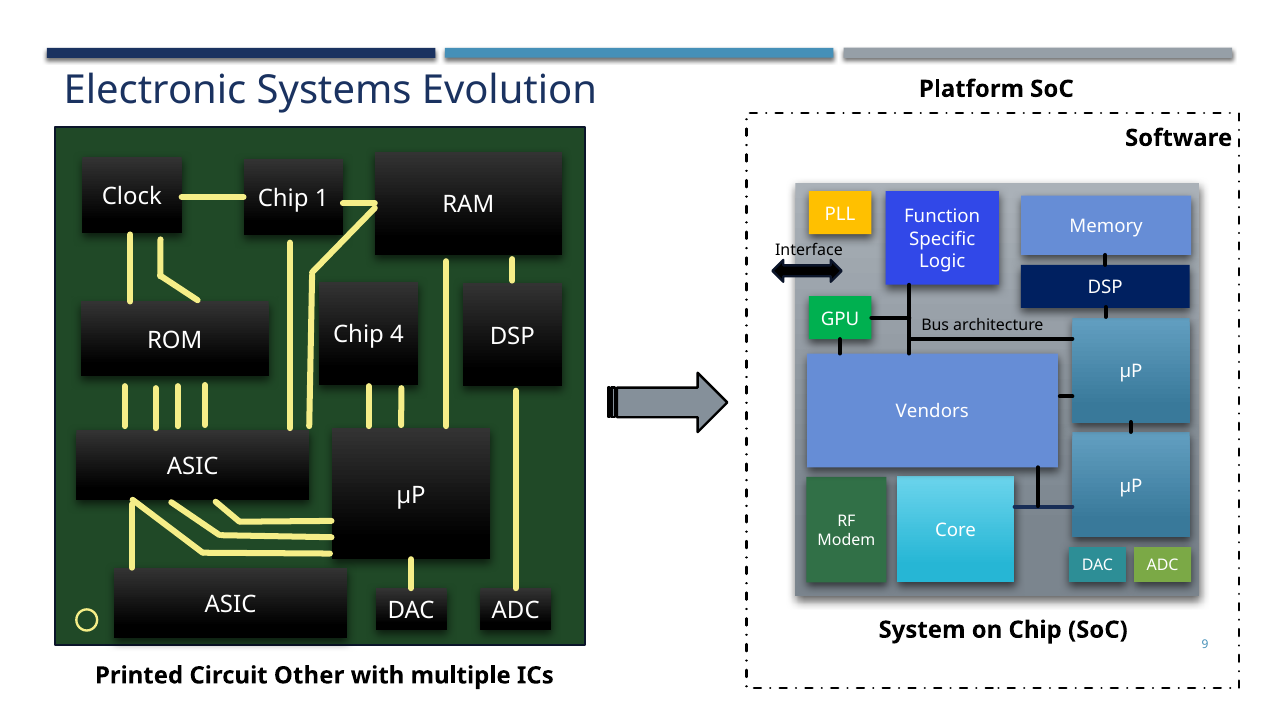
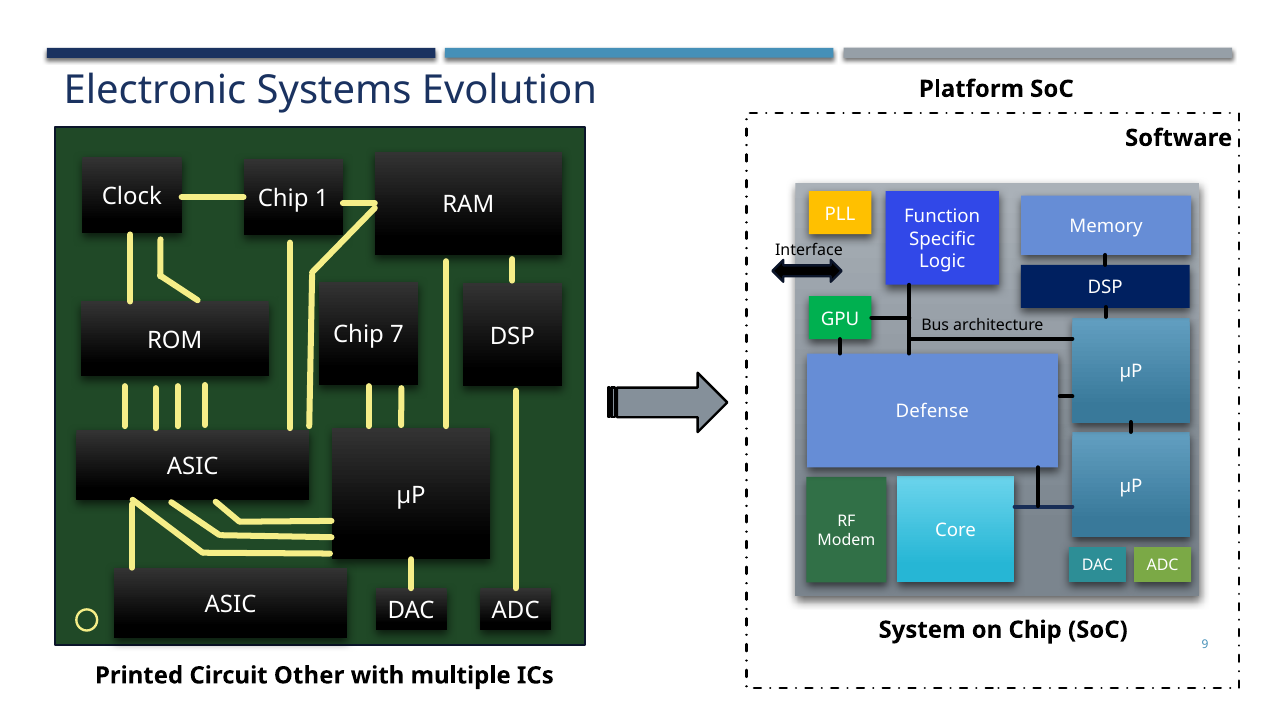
4: 4 -> 7
Vendors: Vendors -> Defense
